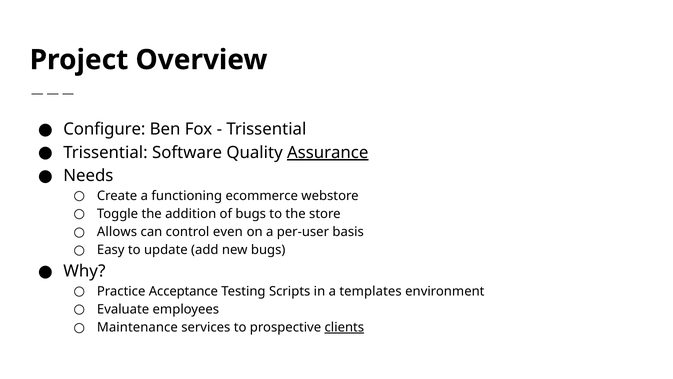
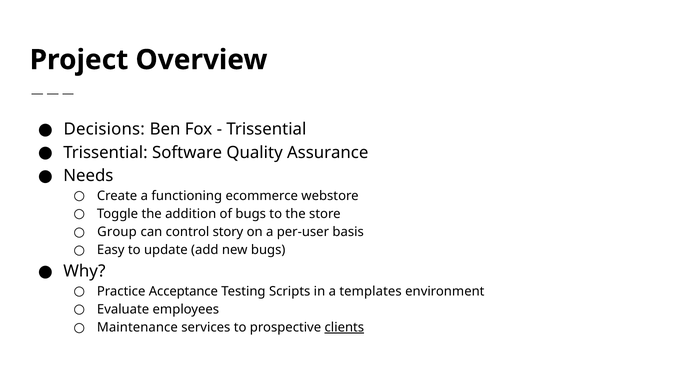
Configure: Configure -> Decisions
Assurance underline: present -> none
Allows: Allows -> Group
even: even -> story
